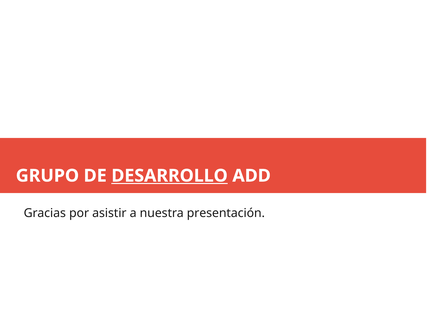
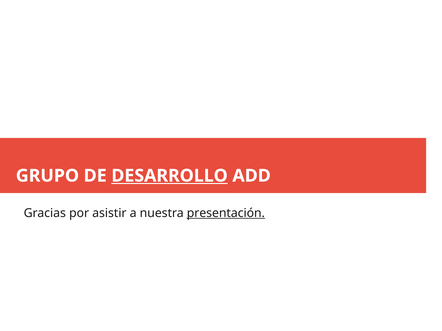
presentación underline: none -> present
